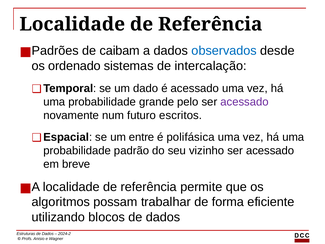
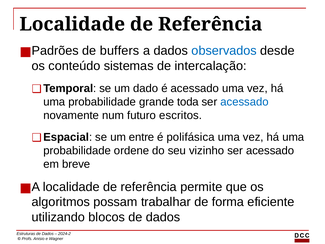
caibam: caibam -> buffers
ordenado: ordenado -> conteúdo
pelo: pelo -> toda
acessado at (244, 102) colour: purple -> blue
padrão: padrão -> ordene
